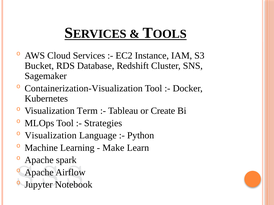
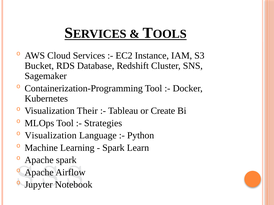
Containerization-Visualization: Containerization-Visualization -> Containerization-Programming
Term: Term -> Their
Make at (113, 148): Make -> Spark
